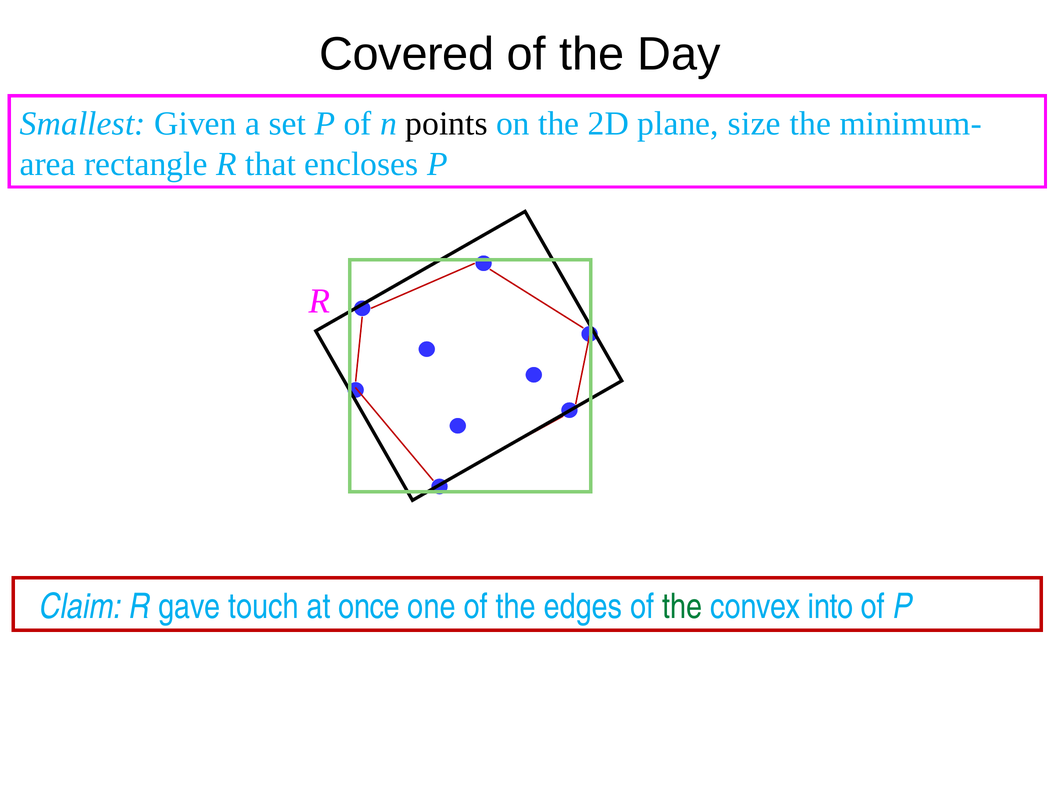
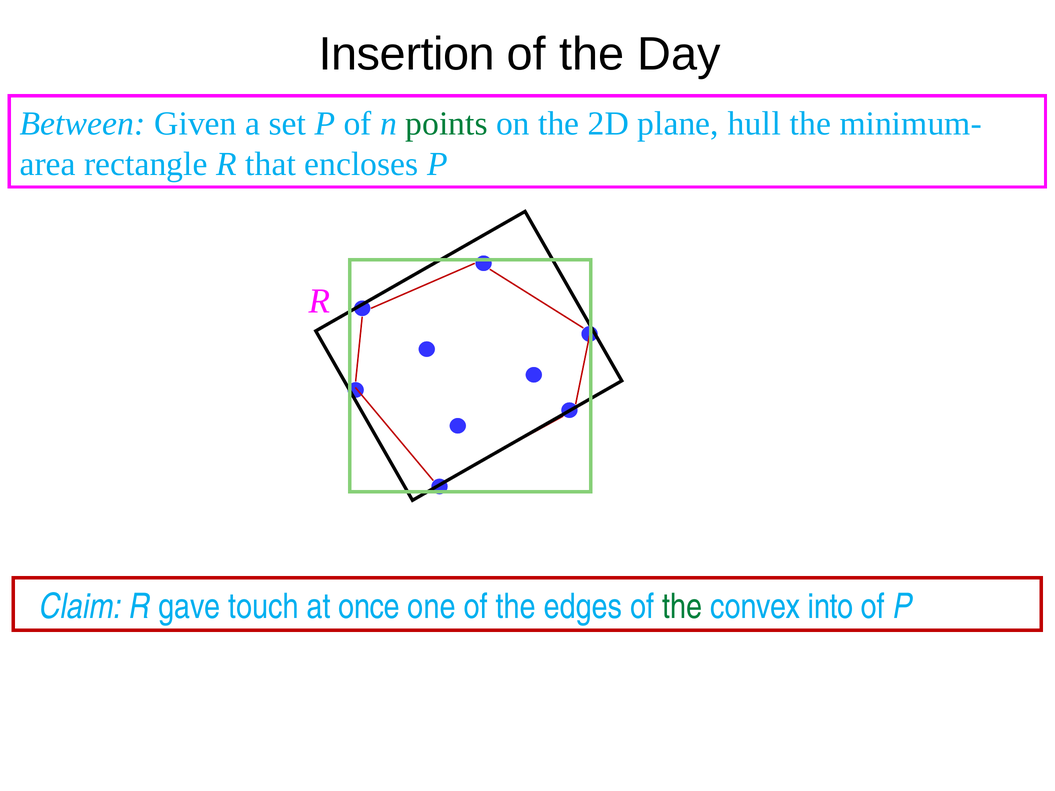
Covered: Covered -> Insertion
Smallest: Smallest -> Between
points colour: black -> green
size: size -> hull
